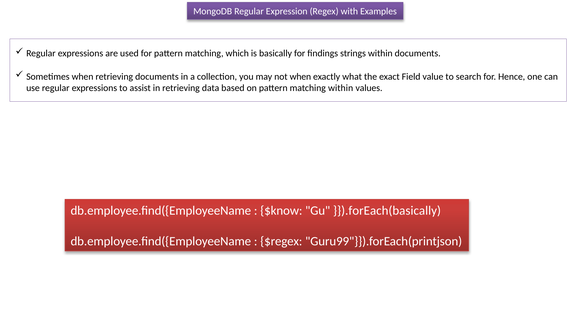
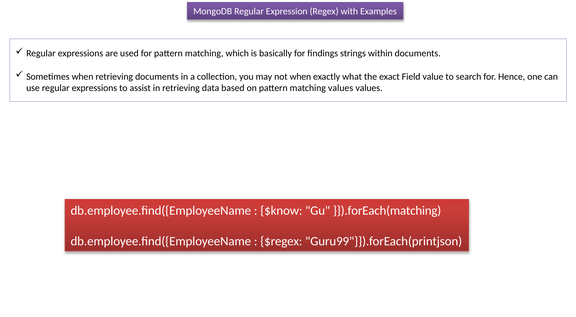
matching within: within -> values
}}).forEach(basically: }}).forEach(basically -> }}).forEach(matching
